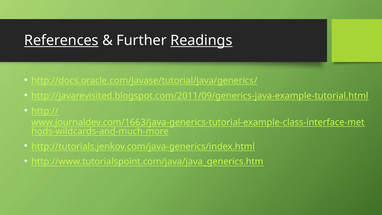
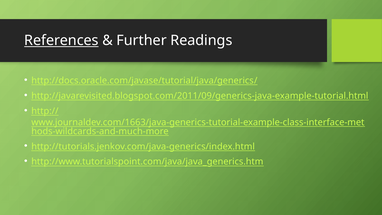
Readings underline: present -> none
